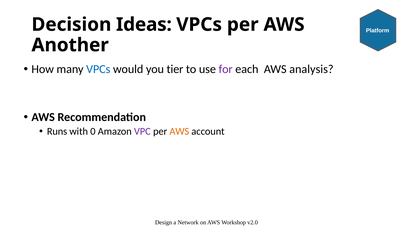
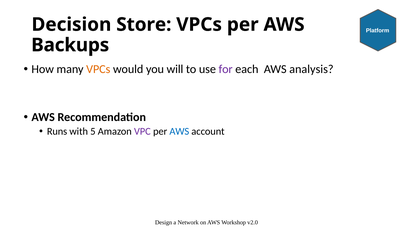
Ideas: Ideas -> Store
Another: Another -> Backups
VPCs at (98, 69) colour: blue -> orange
tier: tier -> will
0: 0 -> 5
AWS at (179, 131) colour: orange -> blue
